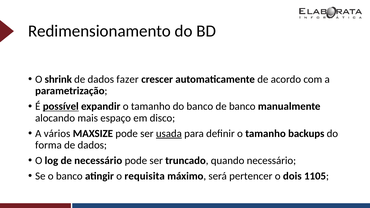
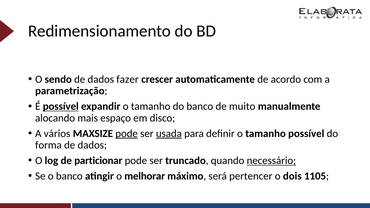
shrink: shrink -> sendo
de banco: banco -> muito
pode at (127, 134) underline: none -> present
tamanho backups: backups -> possível
de necessário: necessário -> particionar
necessário at (271, 161) underline: none -> present
requisita: requisita -> melhorar
